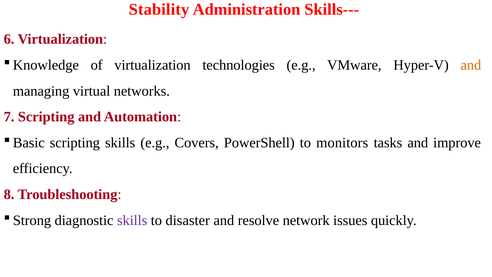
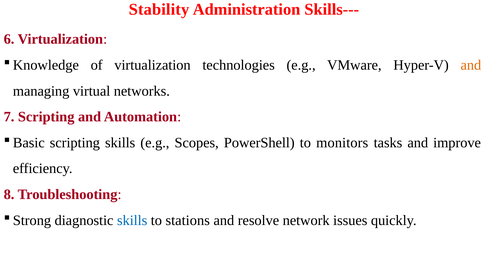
Covers: Covers -> Scopes
skills at (132, 220) colour: purple -> blue
disaster: disaster -> stations
